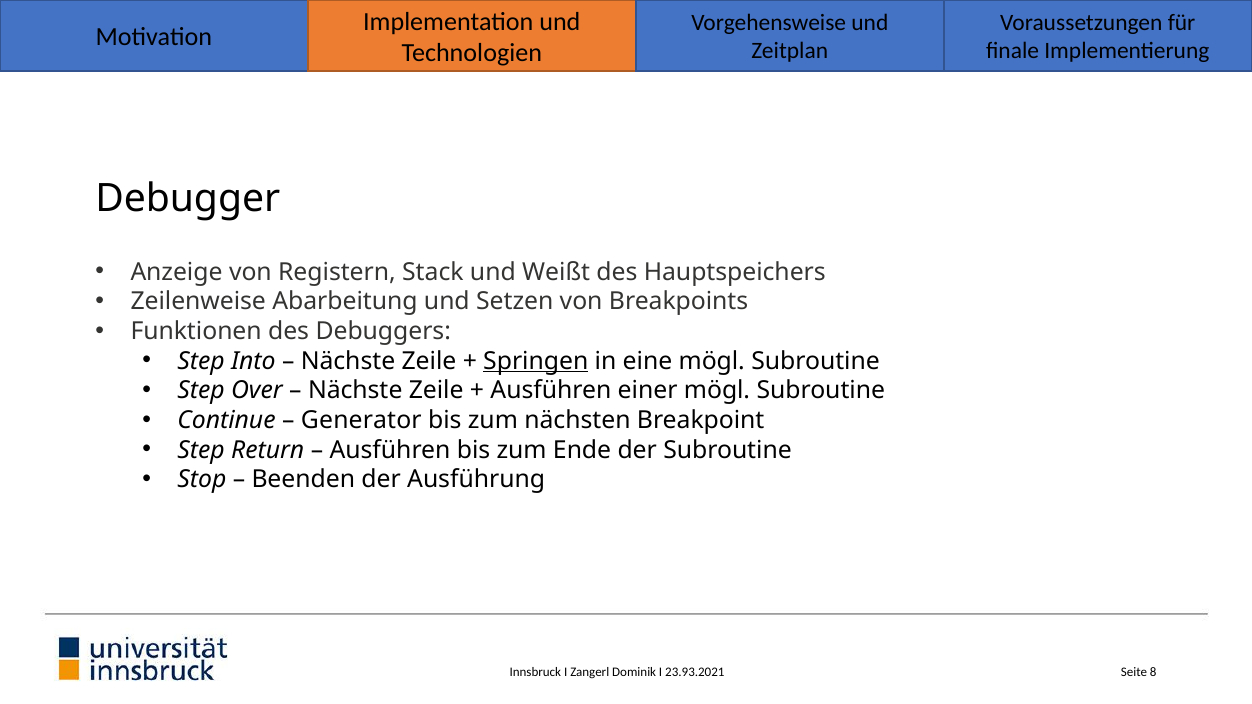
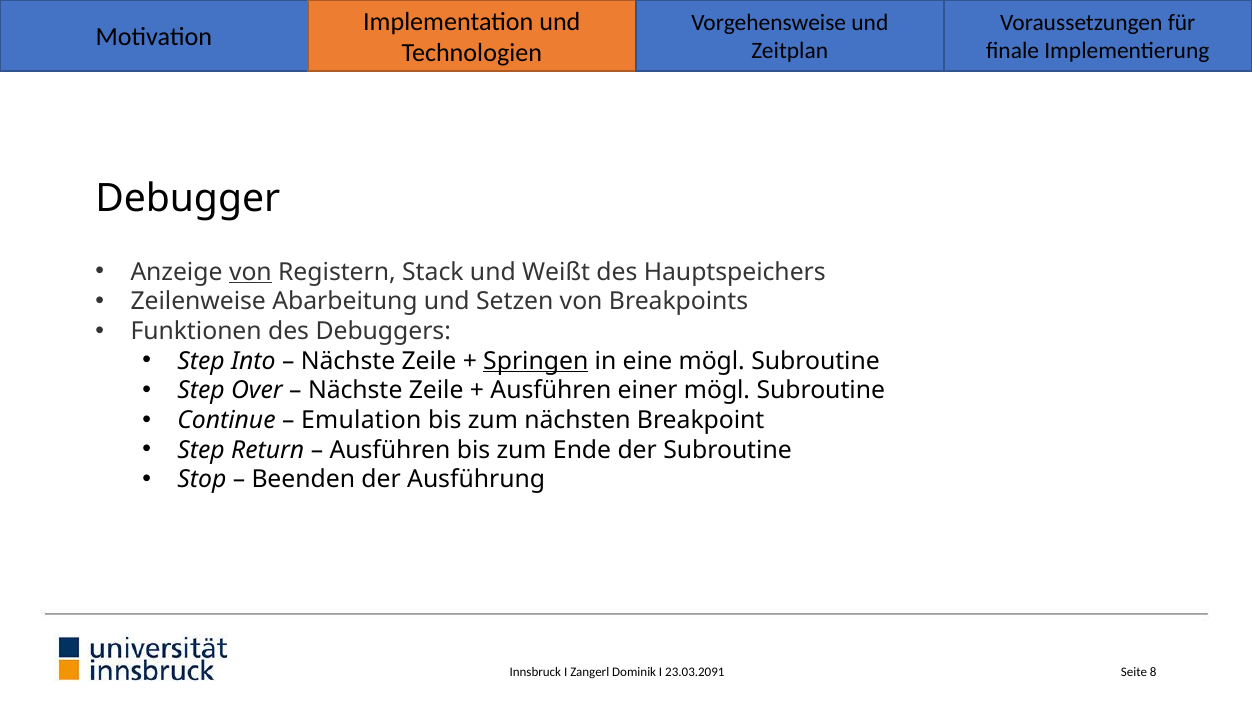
von at (250, 272) underline: none -> present
Generator: Generator -> Emulation
23.93.2021: 23.93.2021 -> 23.03.2091
